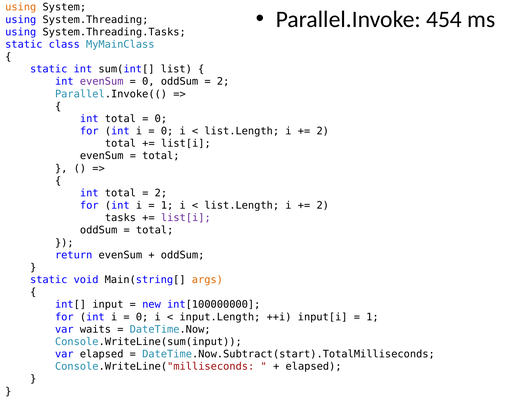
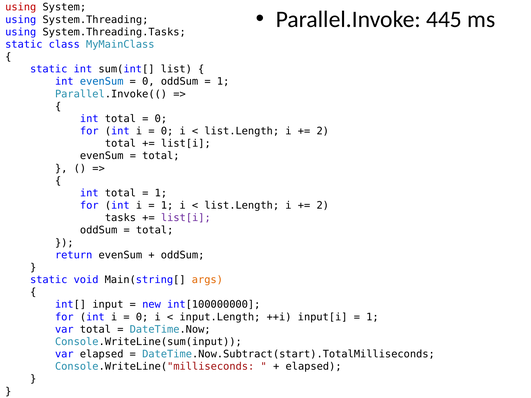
using at (21, 7) colour: orange -> red
454: 454 -> 445
evenSum at (102, 82) colour: purple -> blue
2 at (223, 82): 2 -> 1
2 at (161, 193): 2 -> 1
var waits: waits -> total
